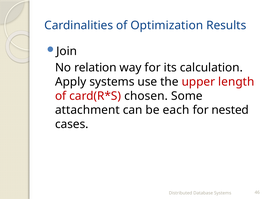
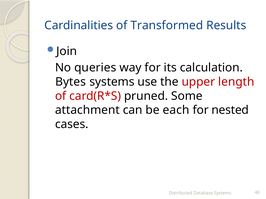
Optimization: Optimization -> Transformed
relation: relation -> queries
Apply: Apply -> Bytes
chosen: chosen -> pruned
